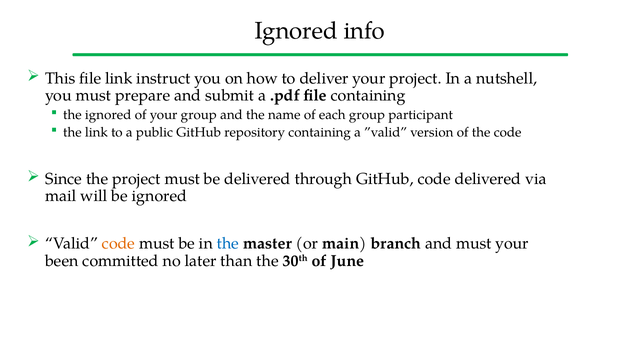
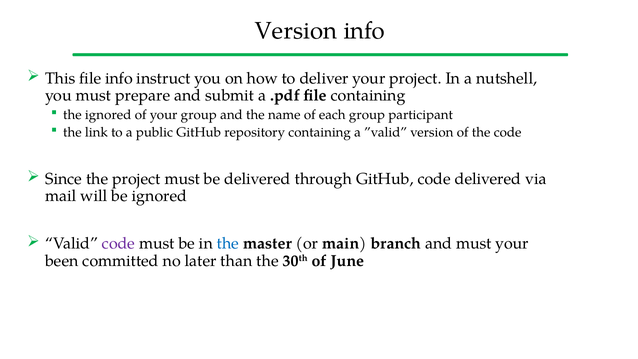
Ignored at (296, 31): Ignored -> Version
file link: link -> info
code at (119, 244) colour: orange -> purple
